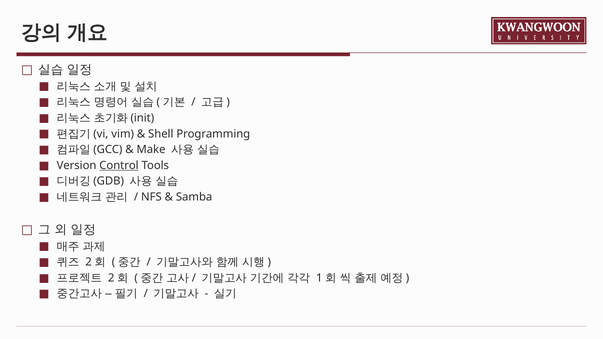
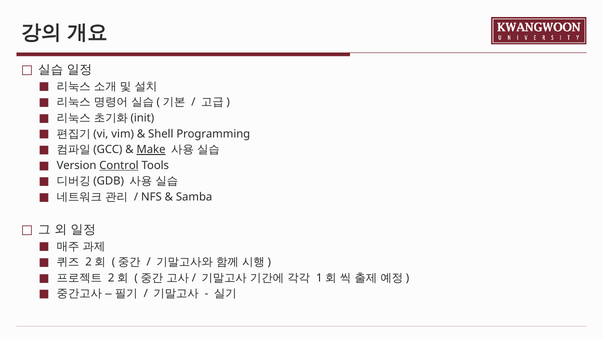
Make underline: none -> present
